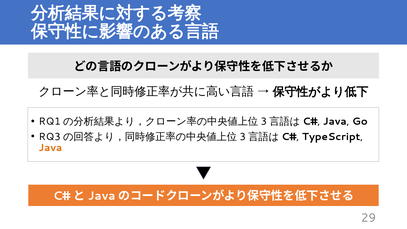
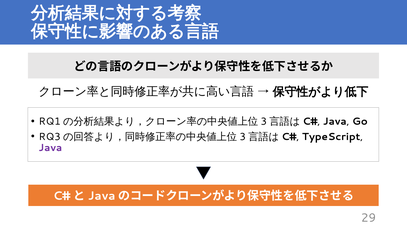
Java at (50, 148) colour: orange -> purple
